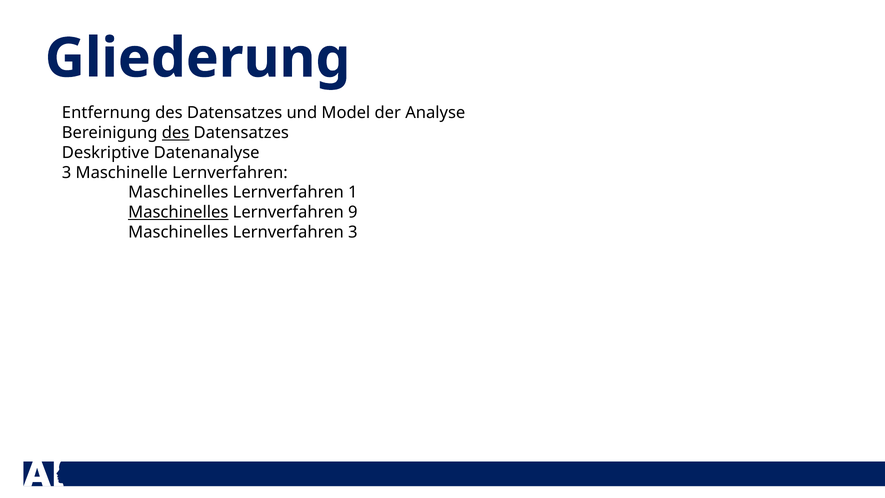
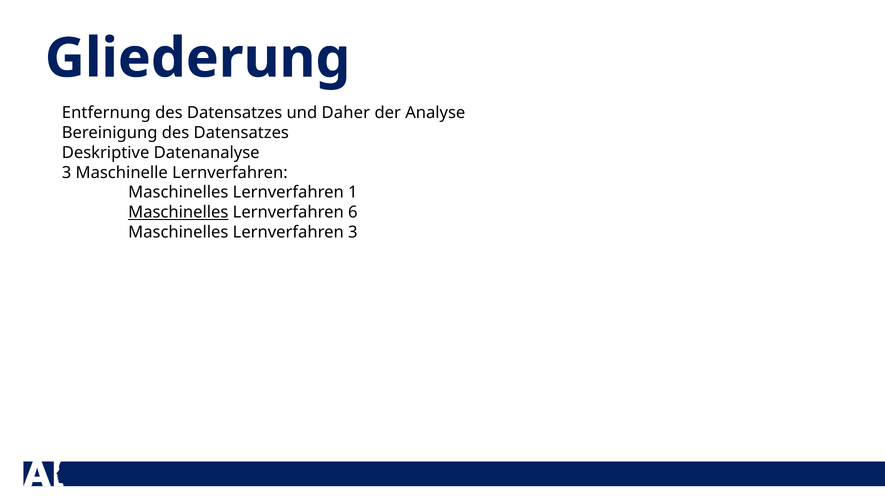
Model: Model -> Daher
des at (176, 133) underline: present -> none
9: 9 -> 6
